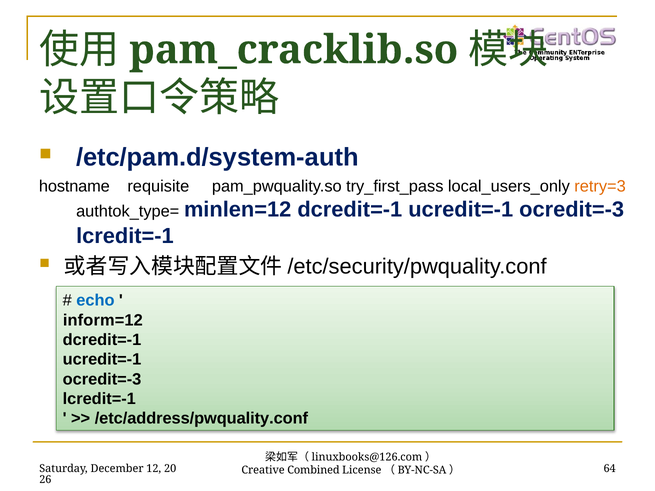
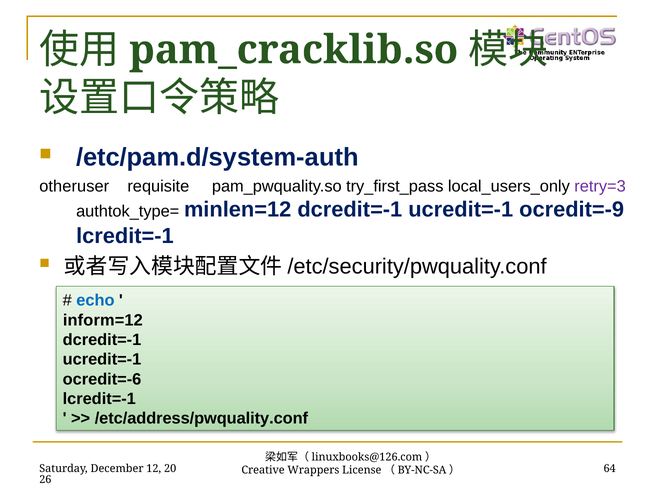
hostname: hostname -> otheruser
retry=3 colour: orange -> purple
minlen=12 dcredit=-1 ucredit=-1 ocredit=-3: ocredit=-3 -> ocredit=-9
ocredit=-3 at (102, 379): ocredit=-3 -> ocredit=-6
Combined: Combined -> Wrappers
